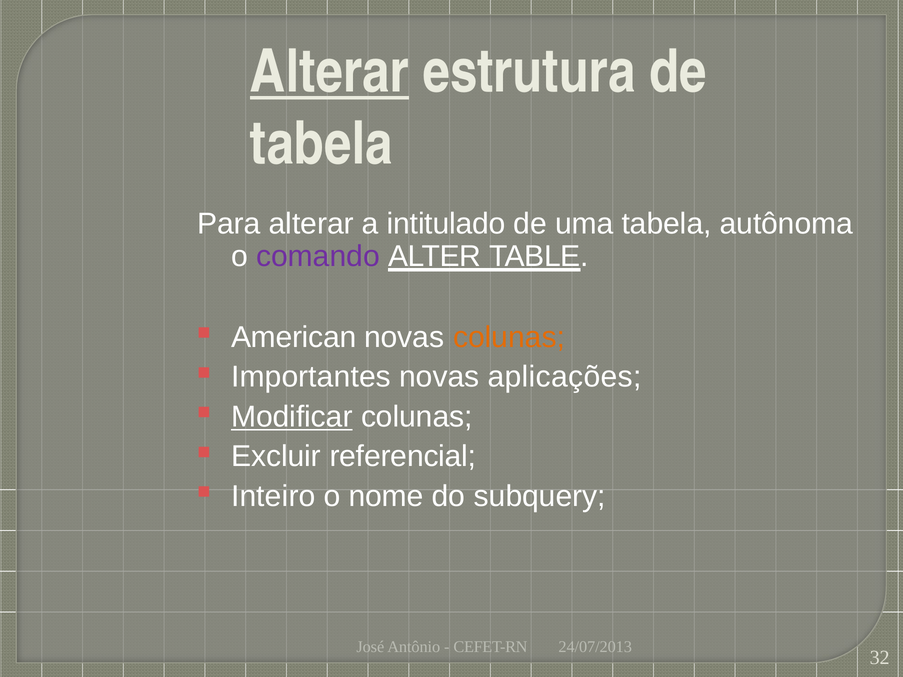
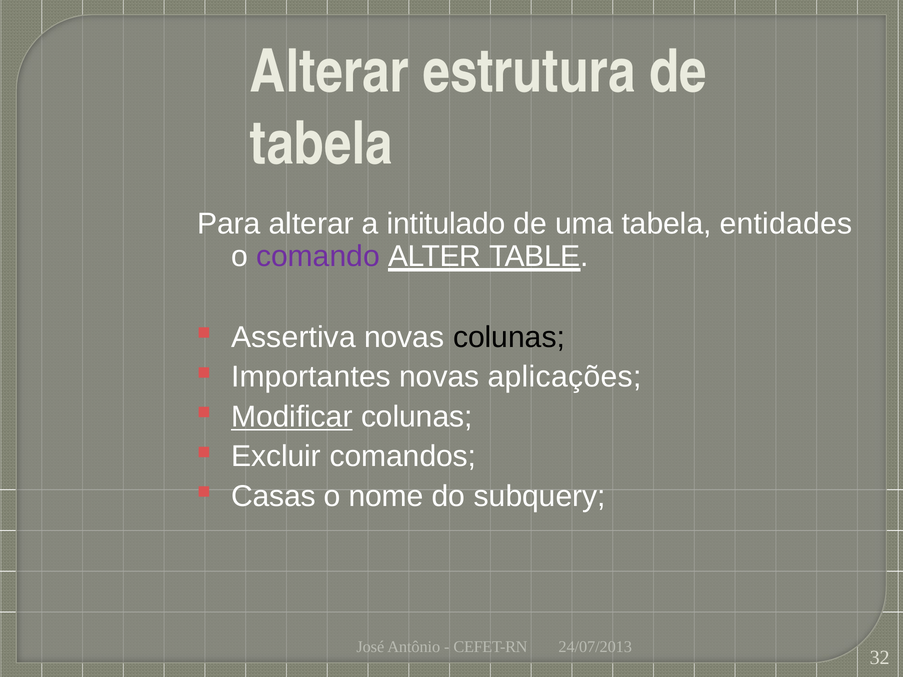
Alterar at (329, 72) underline: present -> none
autônoma: autônoma -> entidades
American: American -> Assertiva
colunas at (509, 337) colour: orange -> black
referencial: referencial -> comandos
Inteiro: Inteiro -> Casas
